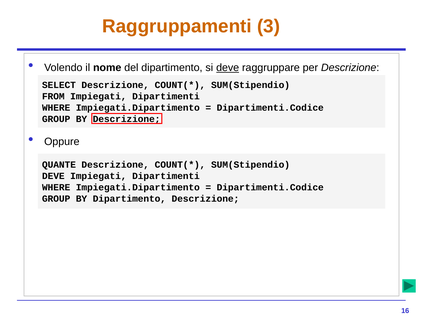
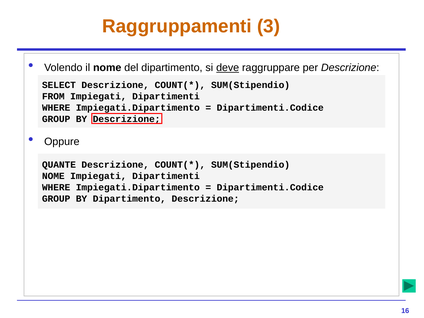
DEVE at (53, 176): DEVE -> NOME
